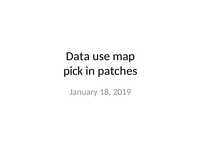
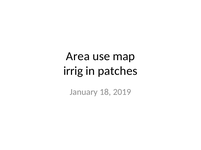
Data: Data -> Area
pick: pick -> irrig
